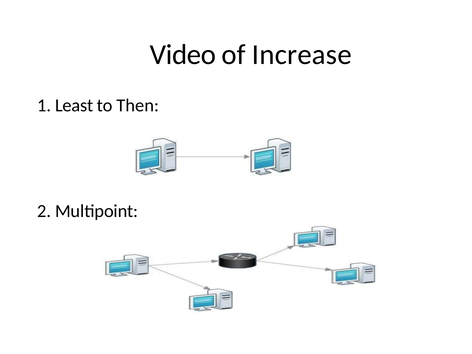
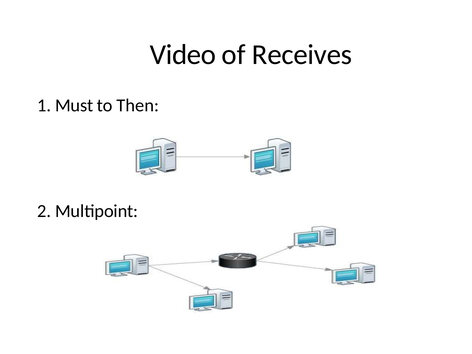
Increase: Increase -> Receives
Least: Least -> Must
